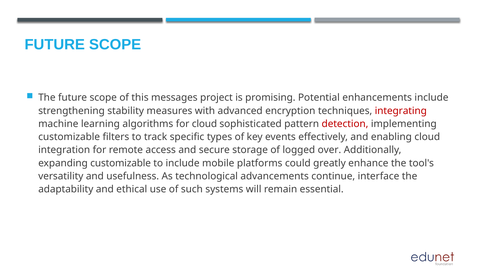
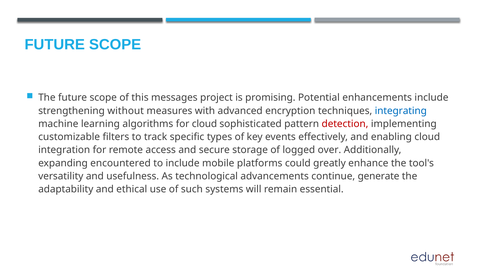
stability: stability -> without
integrating colour: red -> blue
expanding customizable: customizable -> encountered
interface: interface -> generate
